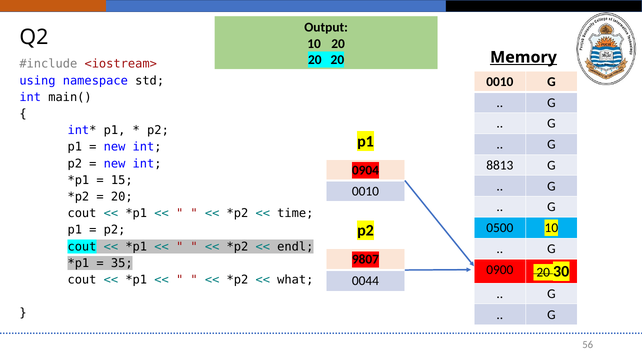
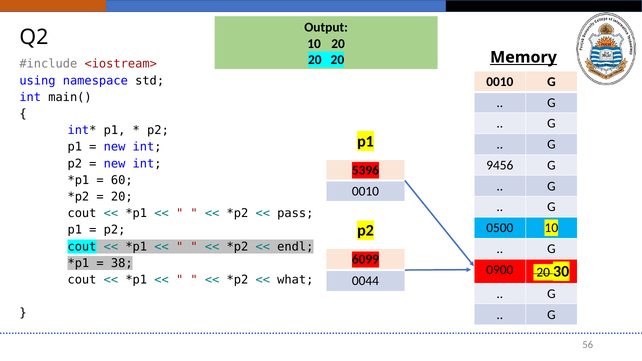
8813: 8813 -> 9456
0904: 0904 -> 5396
15: 15 -> 60
time: time -> pass
9807: 9807 -> 6099
35: 35 -> 38
